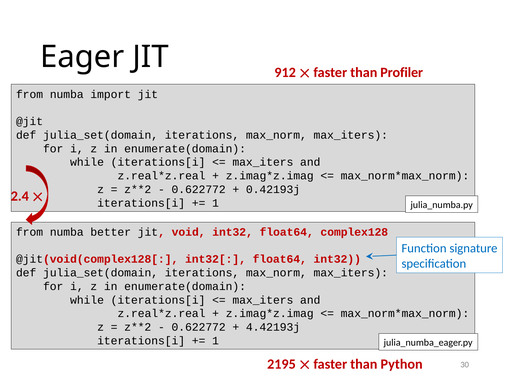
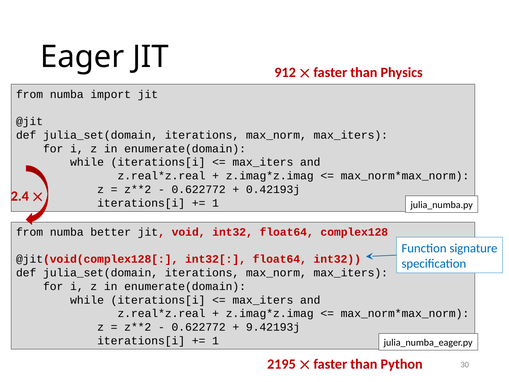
Profiler: Profiler -> Physics
4.42193j: 4.42193j -> 9.42193j
